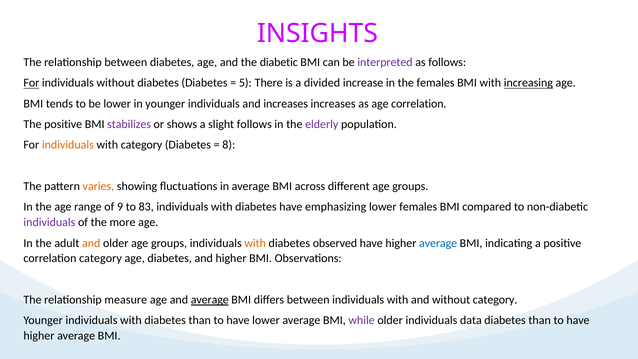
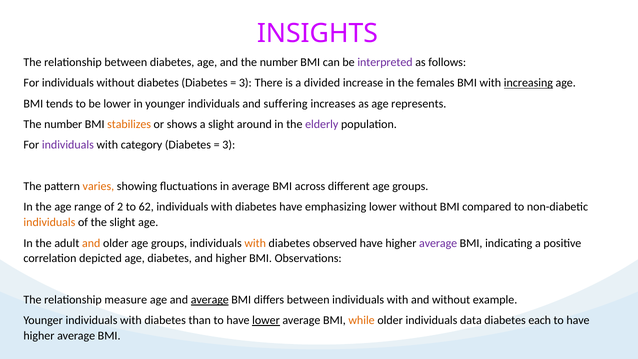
and the diabetic: diabetic -> number
For at (31, 83) underline: present -> none
5 at (245, 83): 5 -> 3
and increases: increases -> suffering
age correlation: correlation -> represents
positive at (63, 124): positive -> number
stabilizes colour: purple -> orange
slight follows: follows -> around
individuals at (68, 145) colour: orange -> purple
8 at (229, 145): 8 -> 3
9: 9 -> 2
83: 83 -> 62
lower females: females -> without
individuals at (49, 222) colour: purple -> orange
the more: more -> slight
average at (438, 243) colour: blue -> purple
correlation category: category -> depicted
without category: category -> example
lower at (266, 320) underline: none -> present
while colour: purple -> orange
than at (540, 320): than -> each
